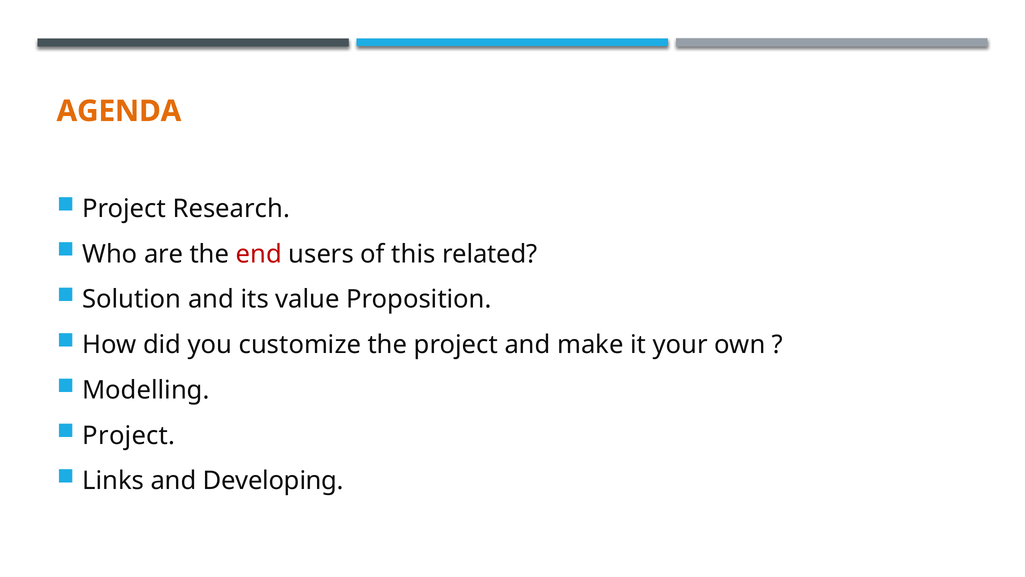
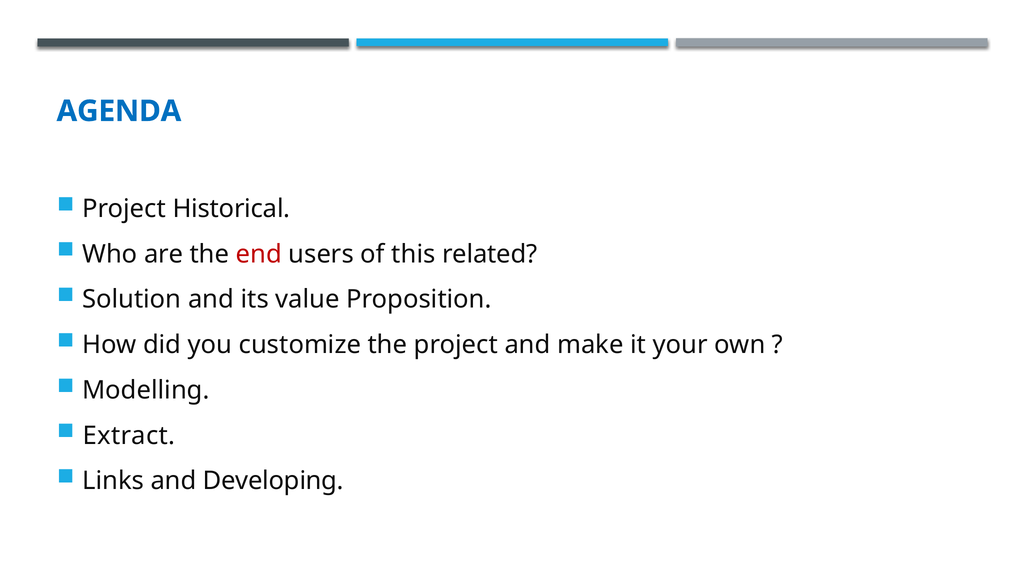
AGENDA colour: orange -> blue
Research: Research -> Historical
Project at (129, 435): Project -> Extract
